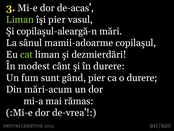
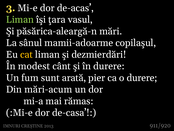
îşi pier: pier -> ţara
copilaşul-aleargă-n: copilaşul-aleargă-n -> păsărica-aleargă-n
cat colour: light green -> yellow
gând: gând -> arată
de-vrea: de-vrea -> de-casa
